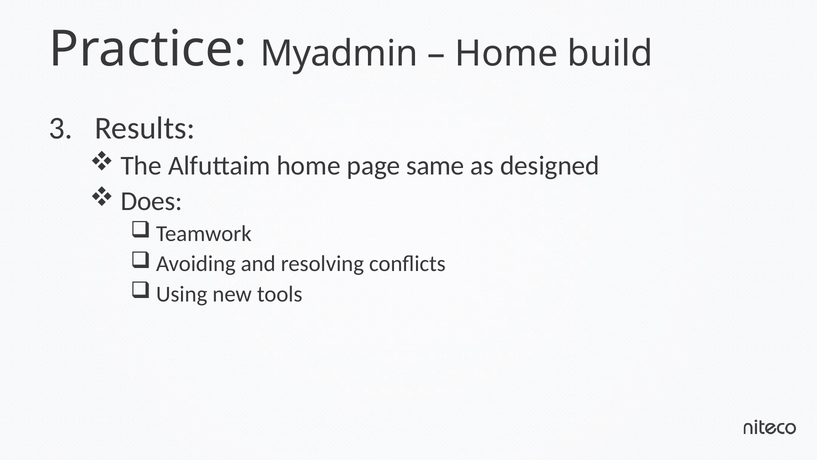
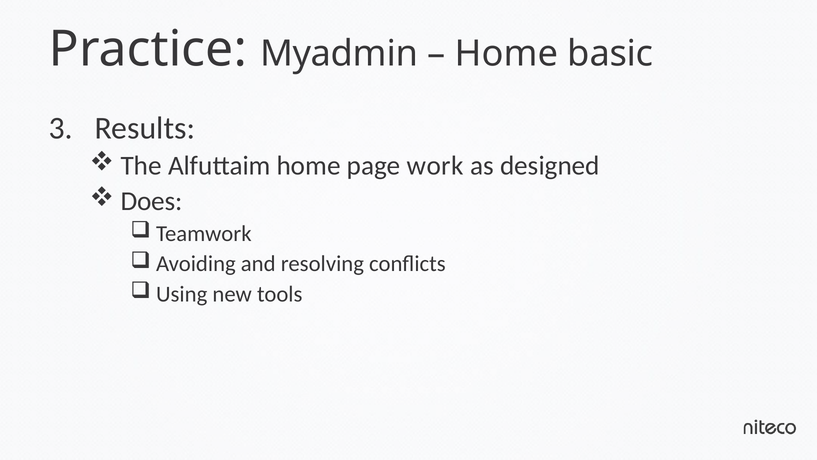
build: build -> basic
same: same -> work
